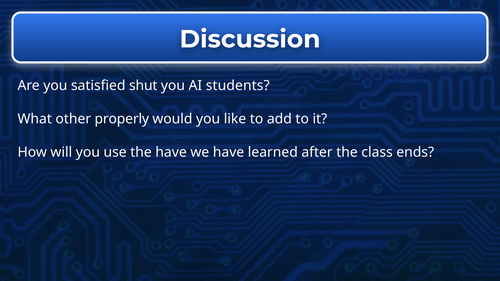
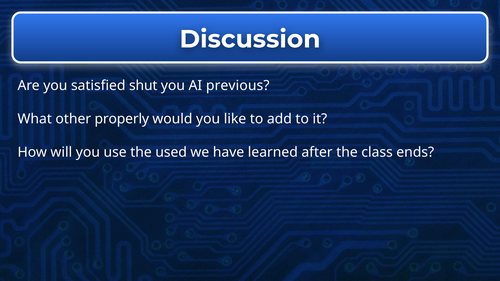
students: students -> previous
the have: have -> used
